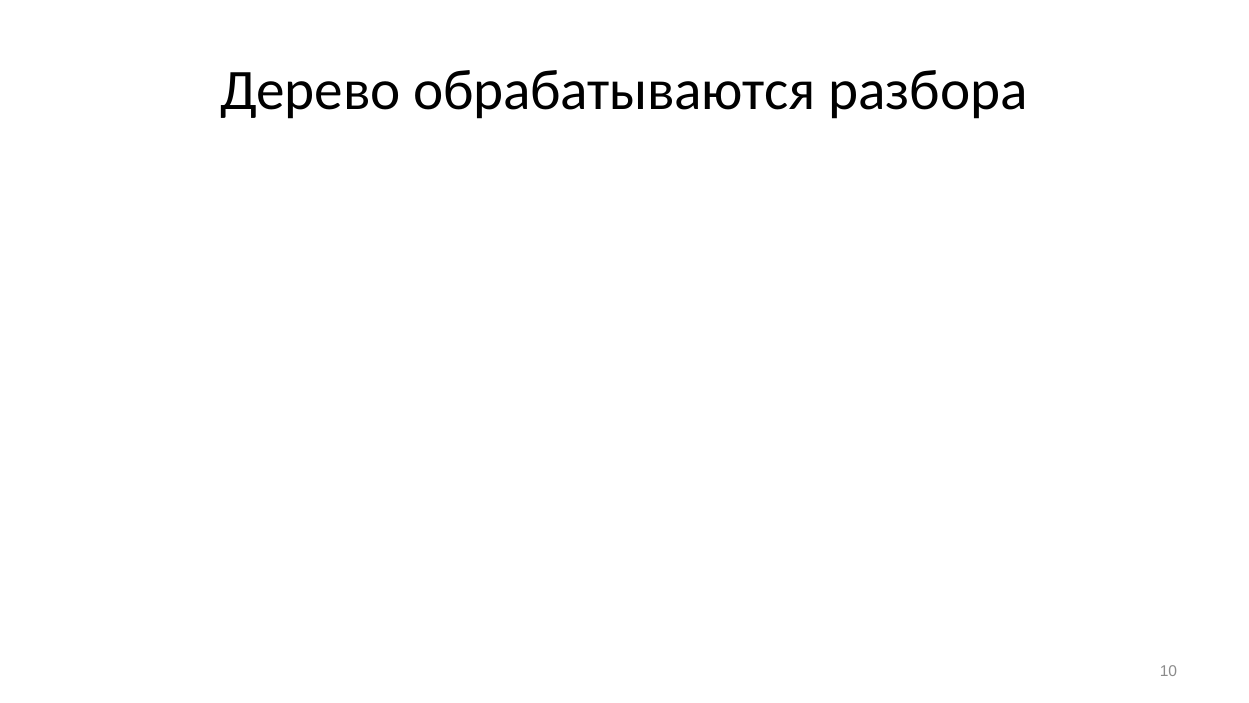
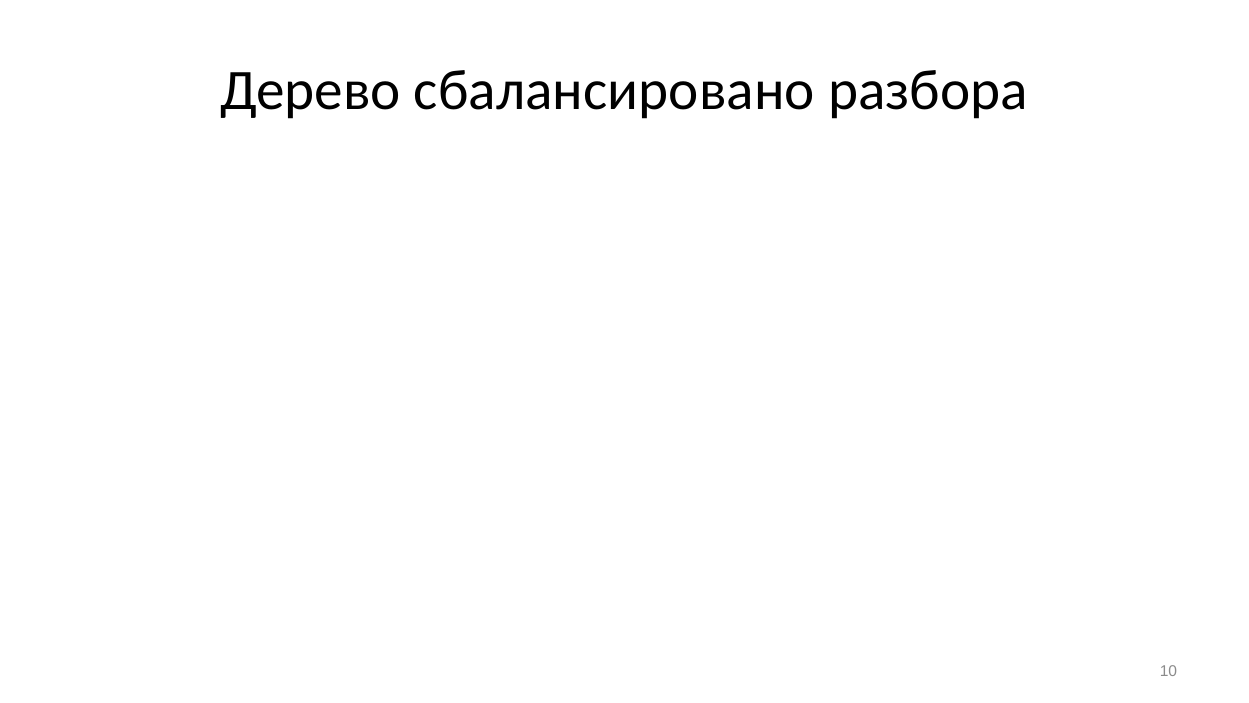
обрабатываются: обрабатываются -> сбалансировано
